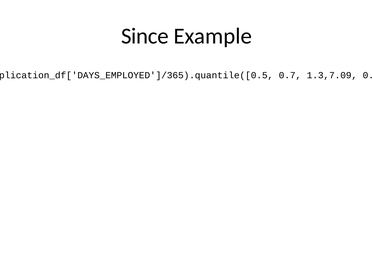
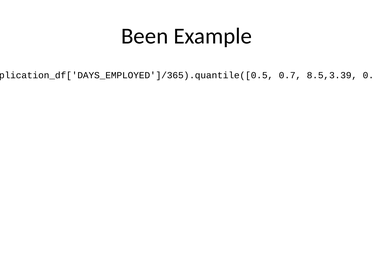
Since: Since -> Been
1.3,7.09: 1.3,7.09 -> 8.5,3.39
